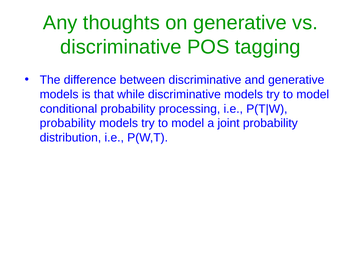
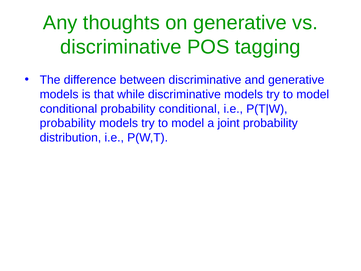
probability processing: processing -> conditional
